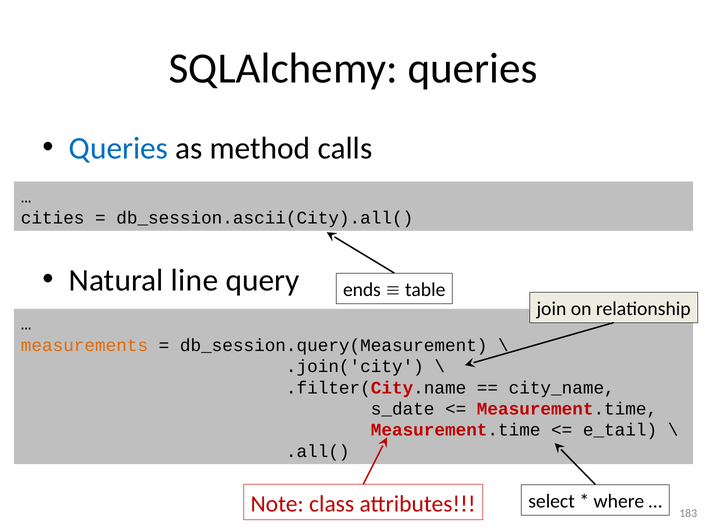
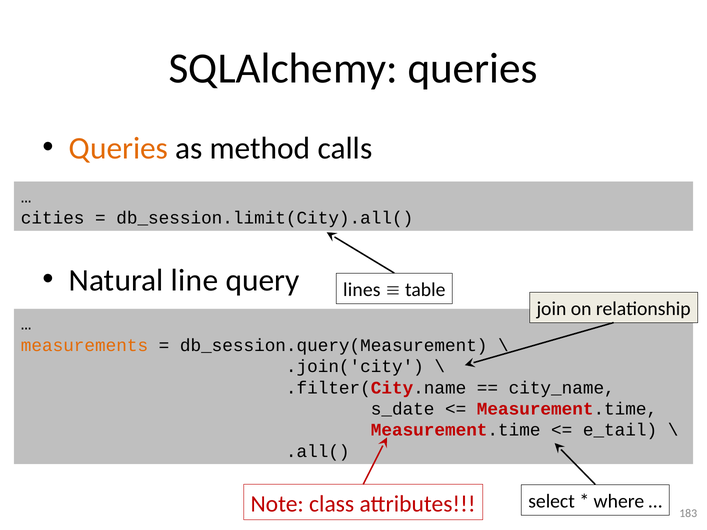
Queries at (119, 148) colour: blue -> orange
db_session.ascii(City).all(: db_session.ascii(City).all( -> db_session.limit(City).all(
ends: ends -> lines
